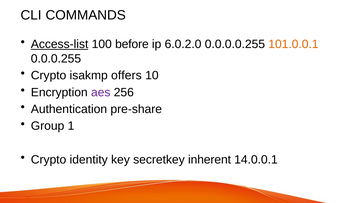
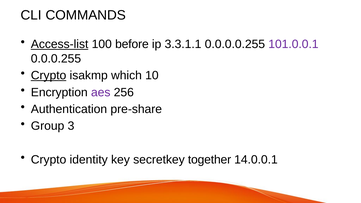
6.0.2.0: 6.0.2.0 -> 3.3.1.1
101.0.0.1 colour: orange -> purple
Crypto at (49, 75) underline: none -> present
offers: offers -> which
1: 1 -> 3
inherent: inherent -> together
